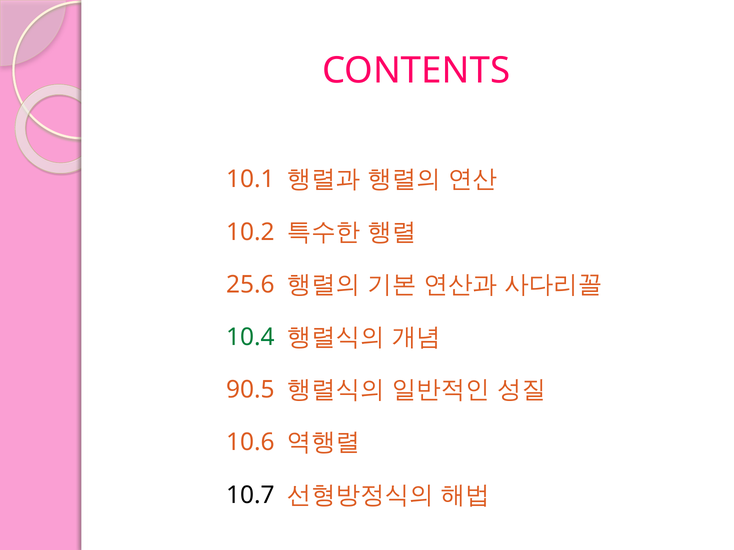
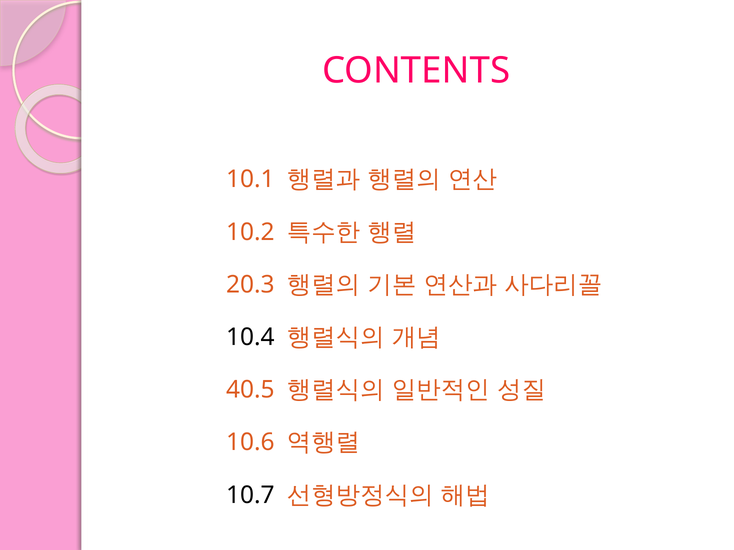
25.6: 25.6 -> 20.3
10.4 colour: green -> black
90.5: 90.5 -> 40.5
